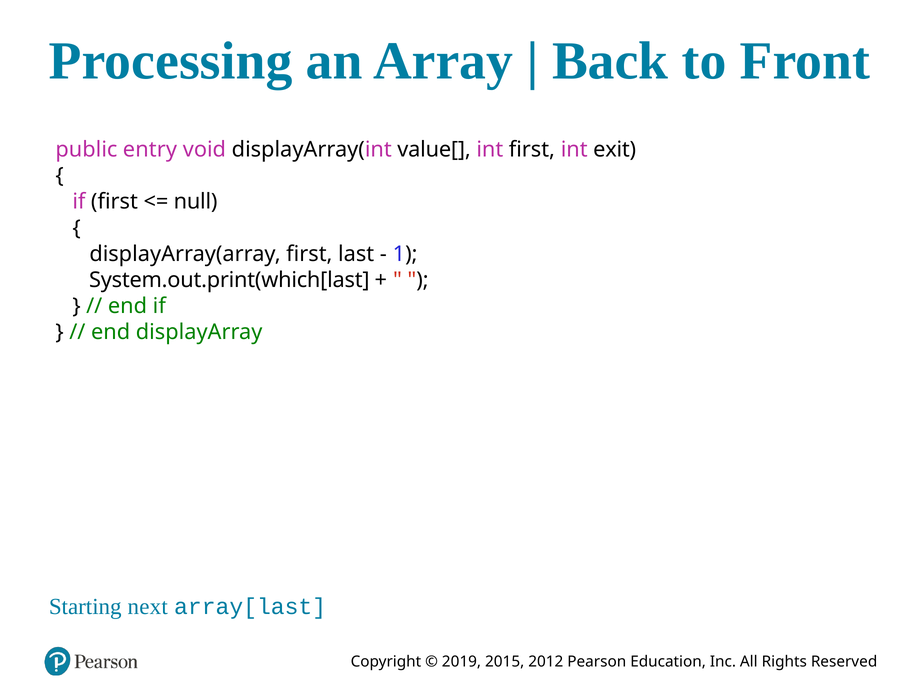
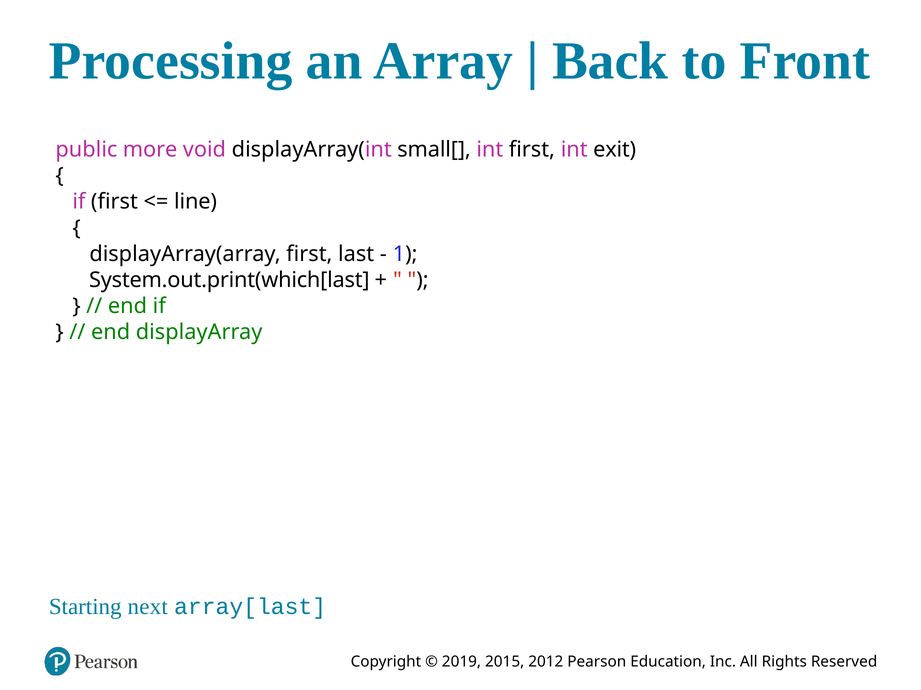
entry: entry -> more
value[: value[ -> small[
null: null -> line
